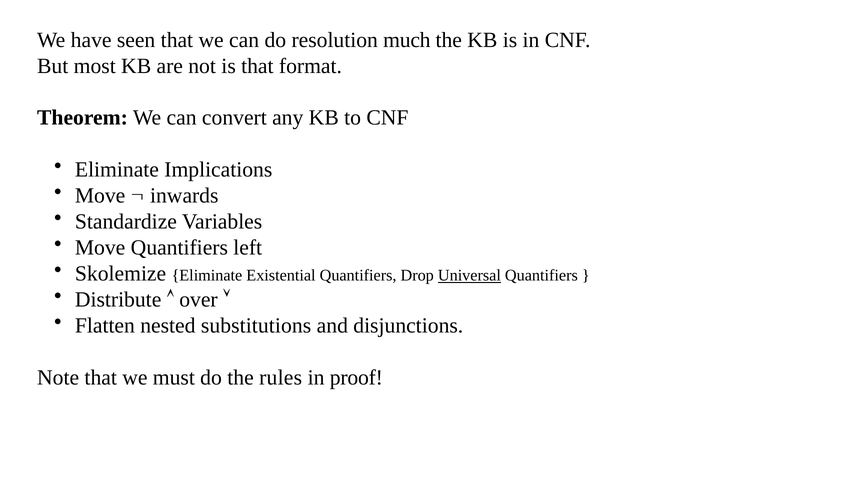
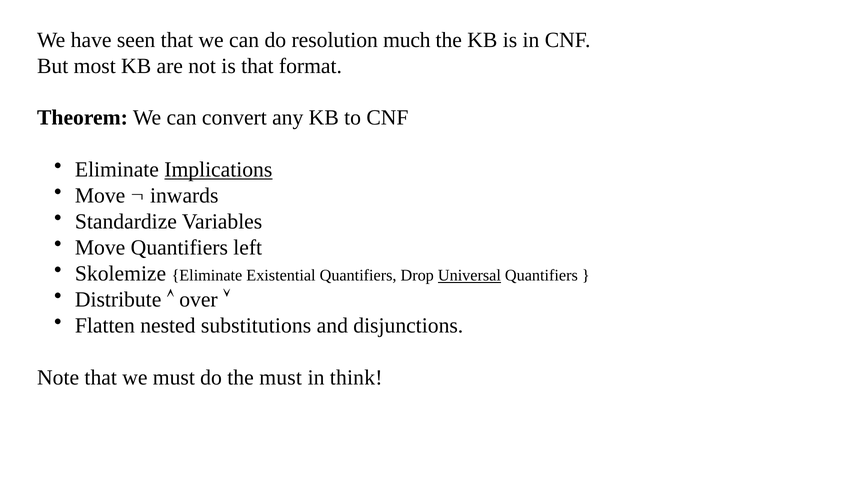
Implications underline: none -> present
the rules: rules -> must
proof: proof -> think
